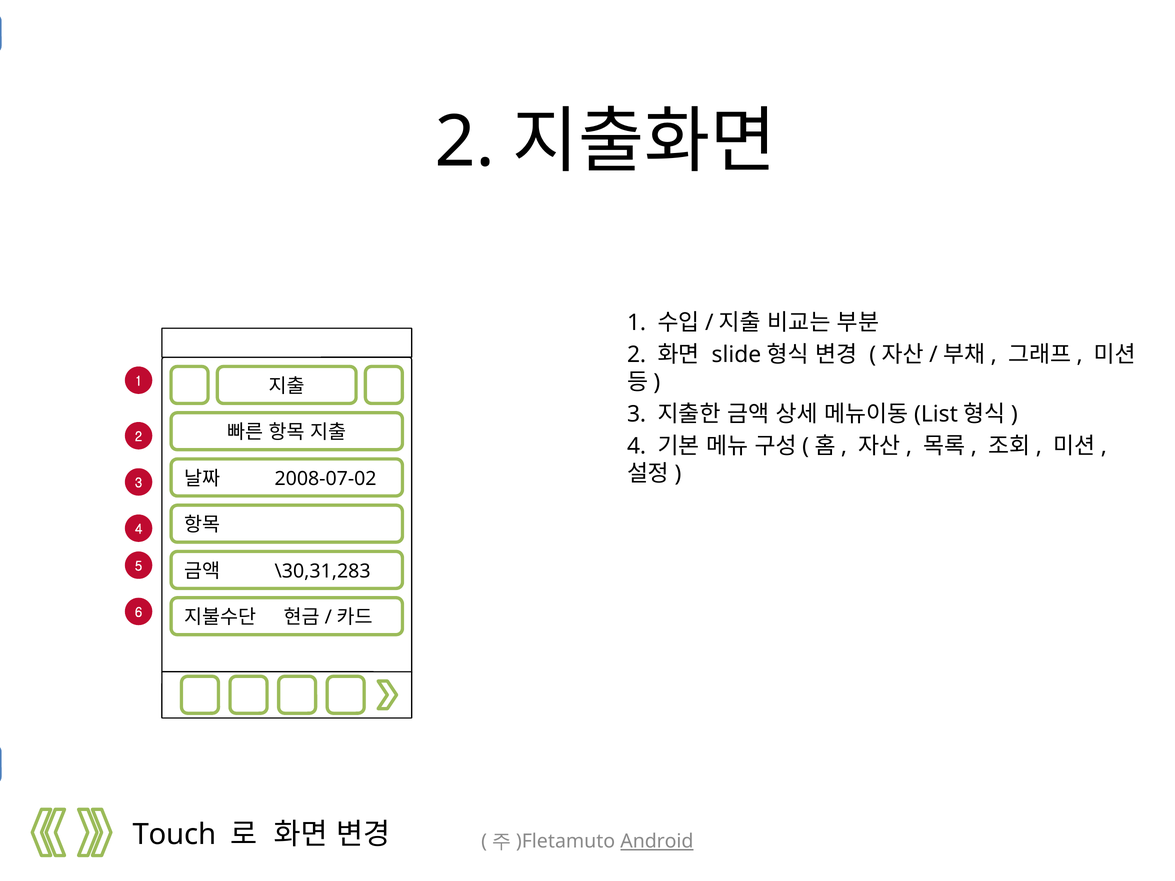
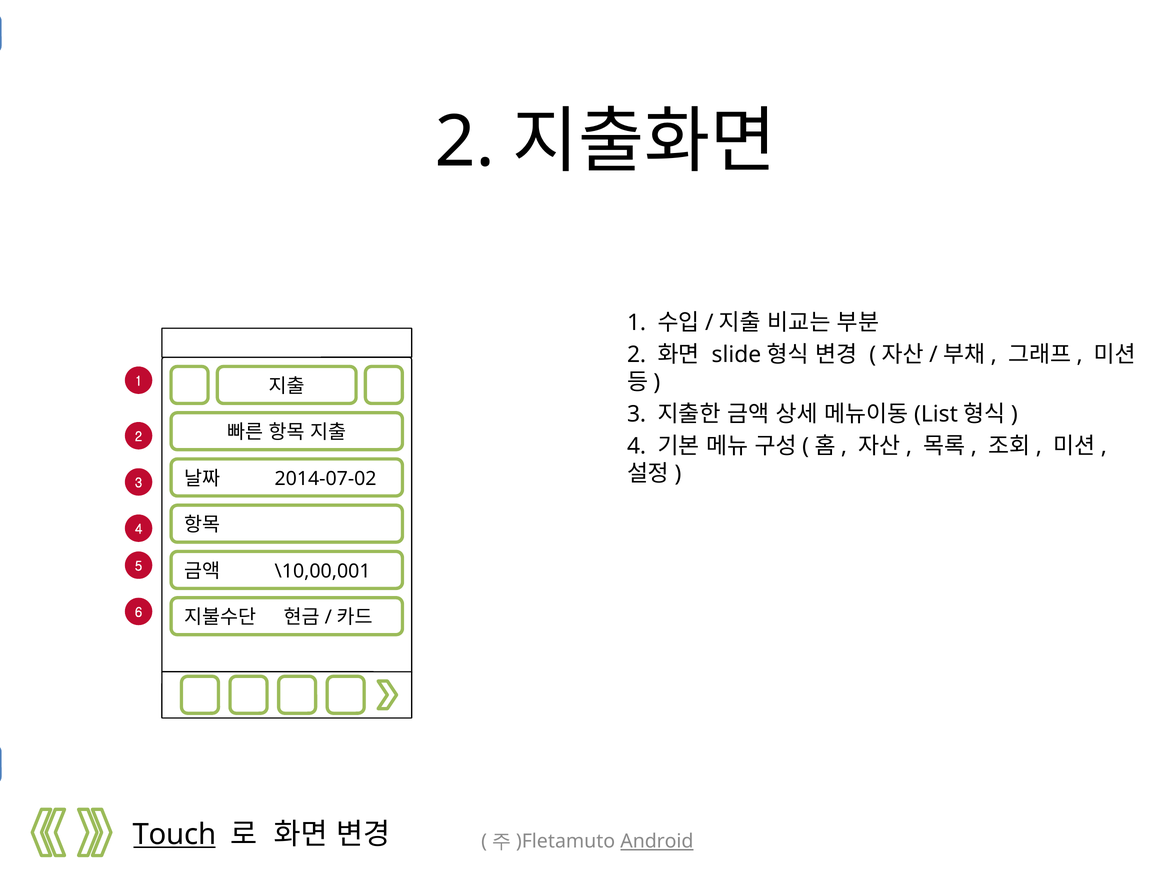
2008-07-02: 2008-07-02 -> 2014-07-02
\30,31,283: \30,31,283 -> \10,00,001
Touch underline: none -> present
